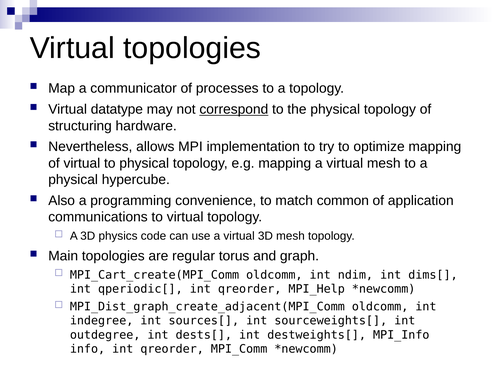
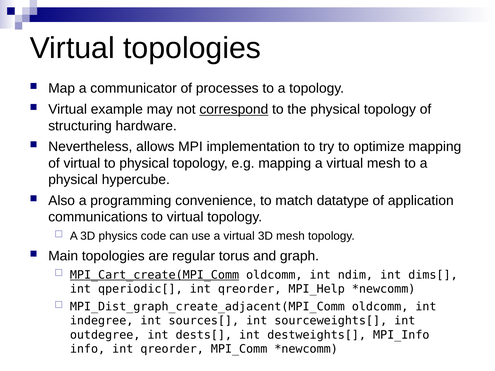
datatype: datatype -> example
common: common -> datatype
MPI_Cart_create(MPI_Comm underline: none -> present
